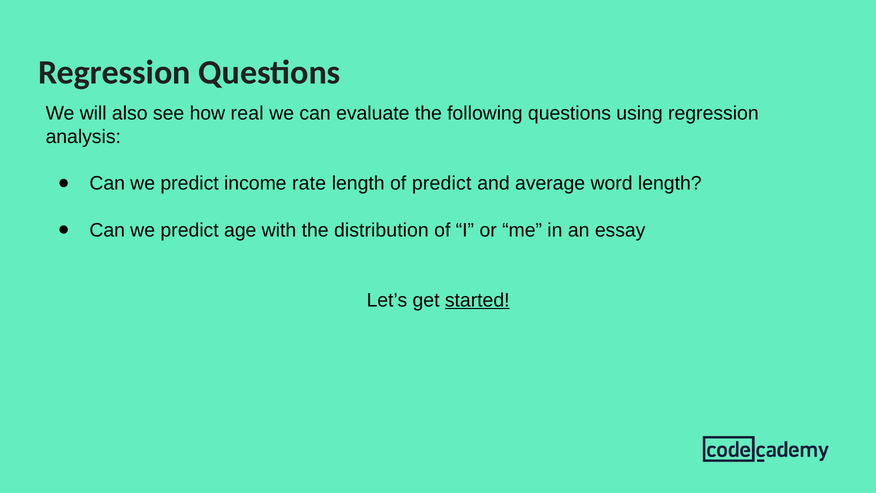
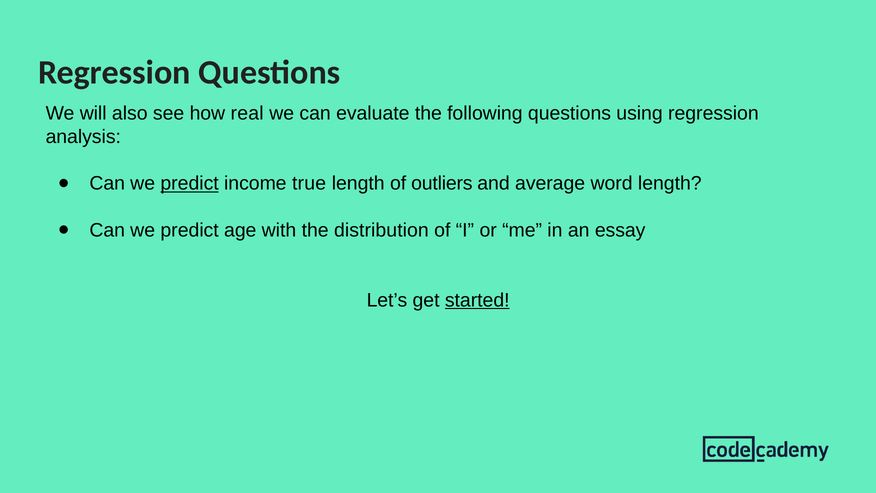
predict at (190, 183) underline: none -> present
rate: rate -> true
of predict: predict -> outliers
